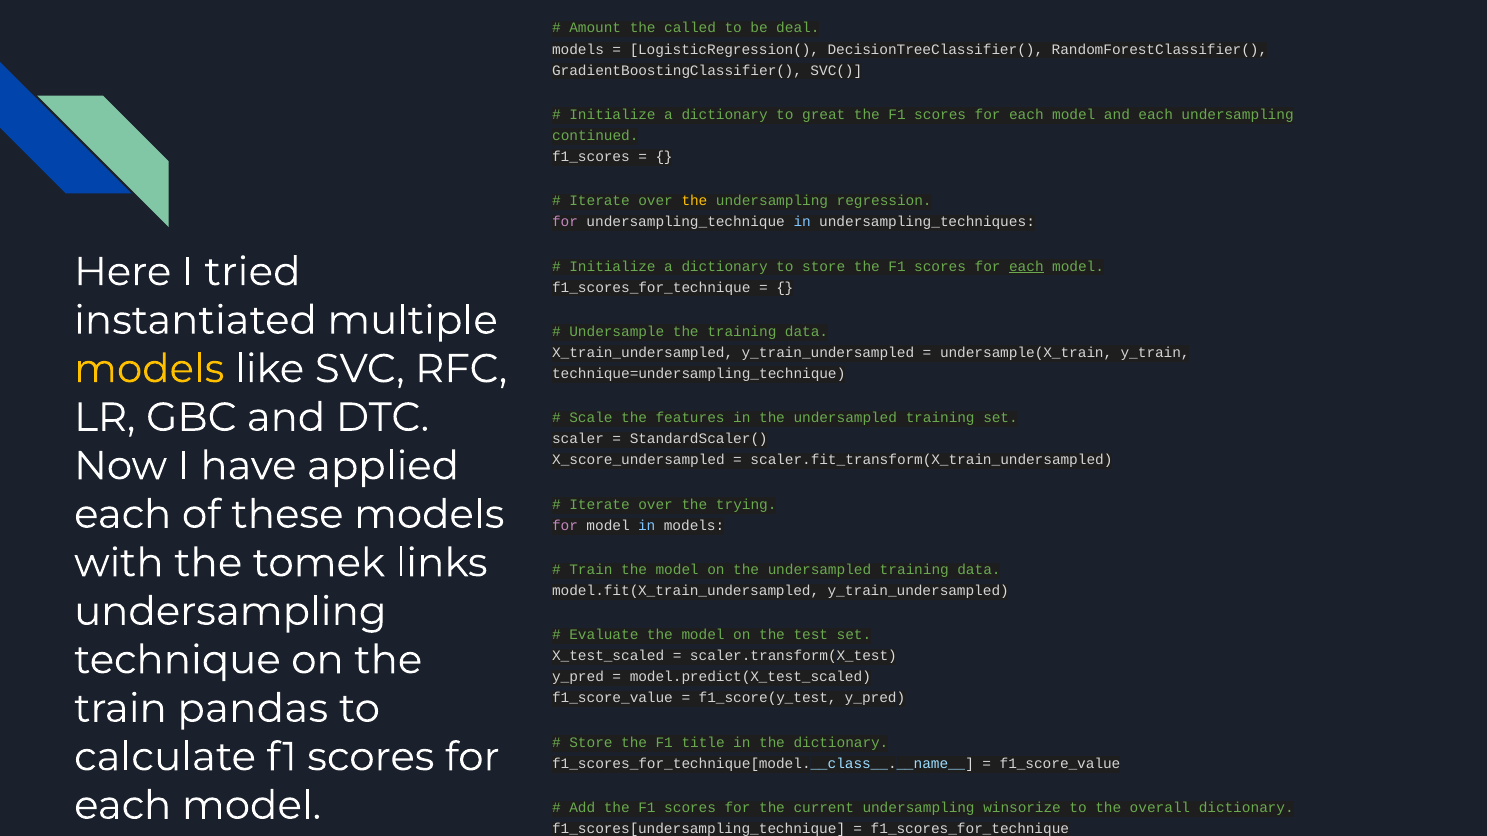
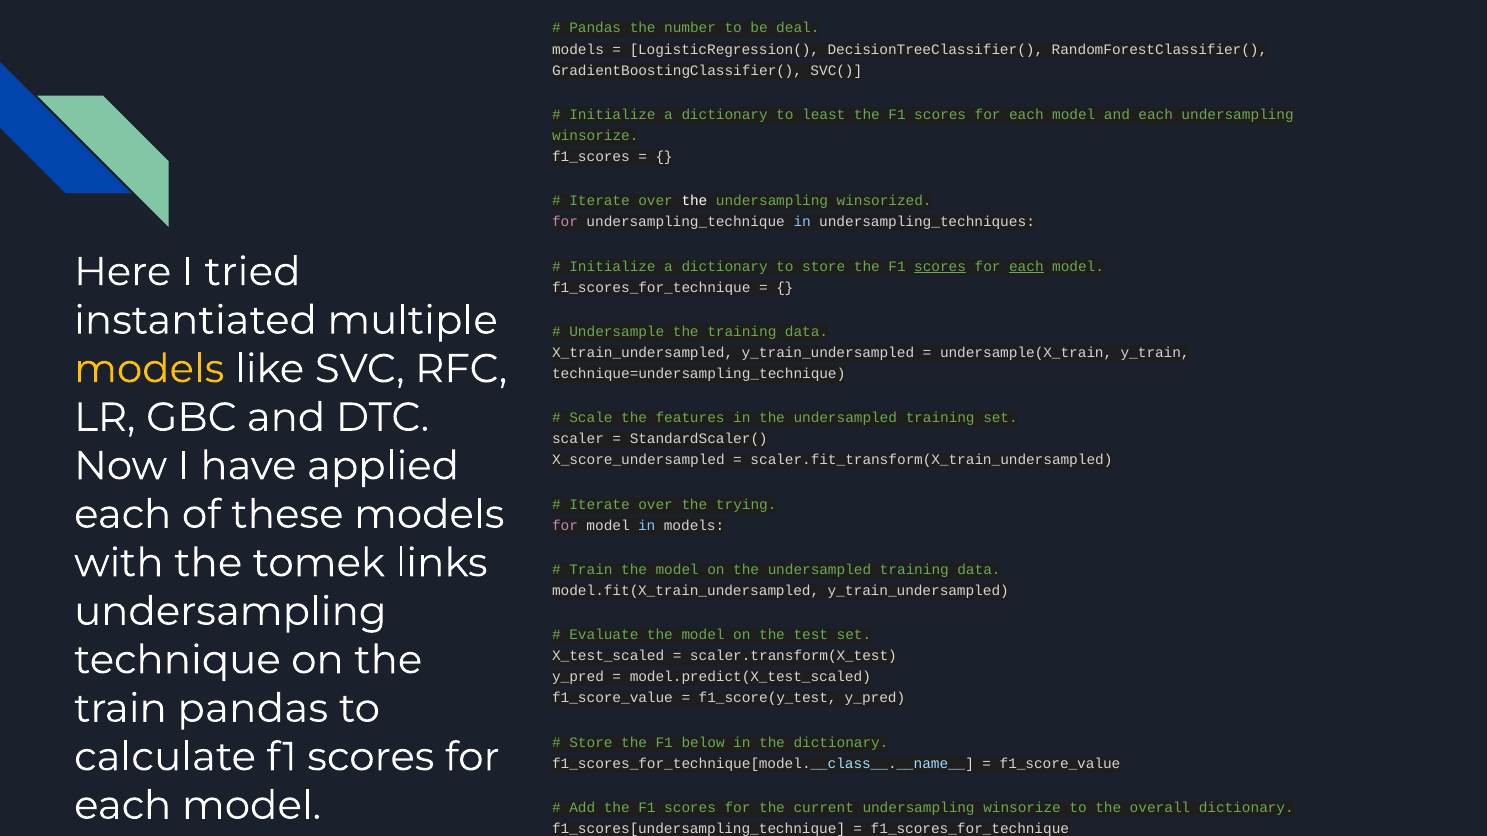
Amount at (595, 28): Amount -> Pandas
called: called -> number
great: great -> least
continued at (595, 136): continued -> winsorize
the at (694, 201) colour: yellow -> white
regression: regression -> winsorized
scores at (940, 266) underline: none -> present
title: title -> below
